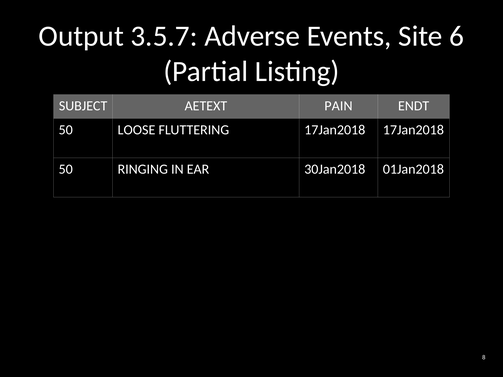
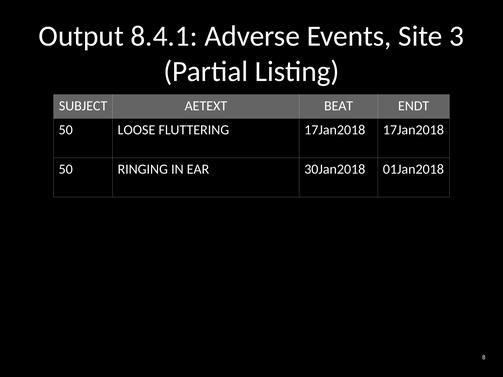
3.5.7: 3.5.7 -> 8.4.1
6: 6 -> 3
PAIN: PAIN -> BEAT
